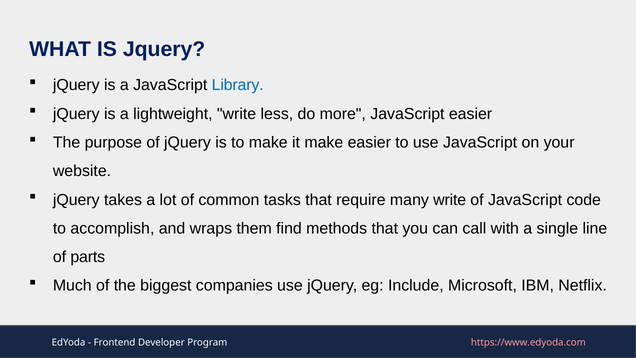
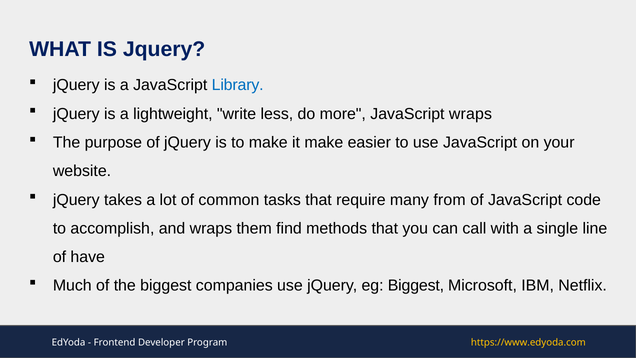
JavaScript easier: easier -> wraps
many write: write -> from
parts: parts -> have
eg Include: Include -> Biggest
https://www.edyoda.com colour: pink -> yellow
